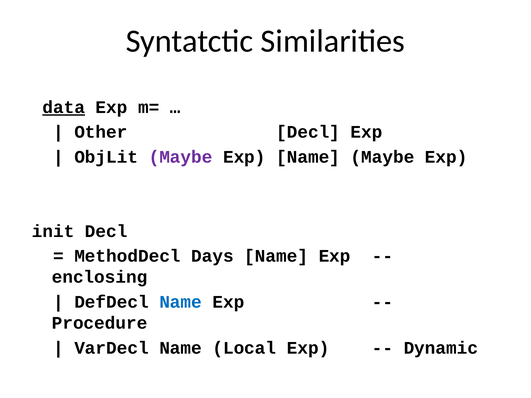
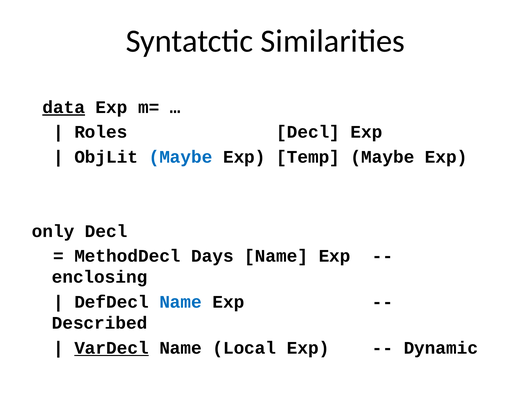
Other: Other -> Roles
Maybe at (181, 157) colour: purple -> blue
Exp Name: Name -> Temp
init: init -> only
Procedure: Procedure -> Described
VarDecl underline: none -> present
